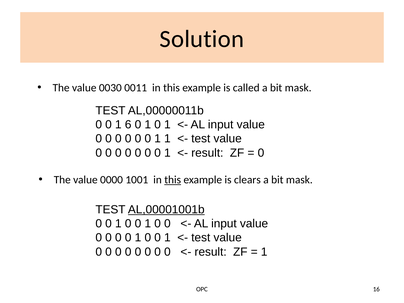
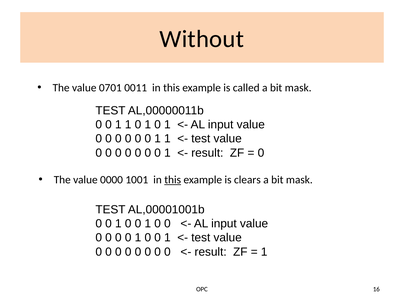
Solution: Solution -> Without
0030: 0030 -> 0701
6 at (128, 125): 6 -> 1
AL,00001001b underline: present -> none
